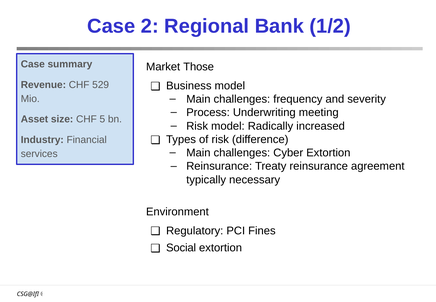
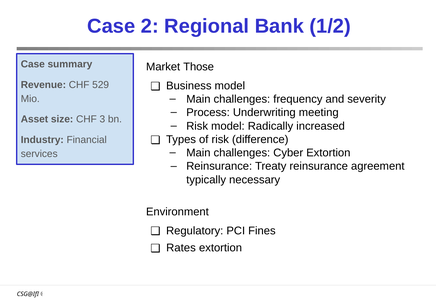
5: 5 -> 3
Social: Social -> Rates
